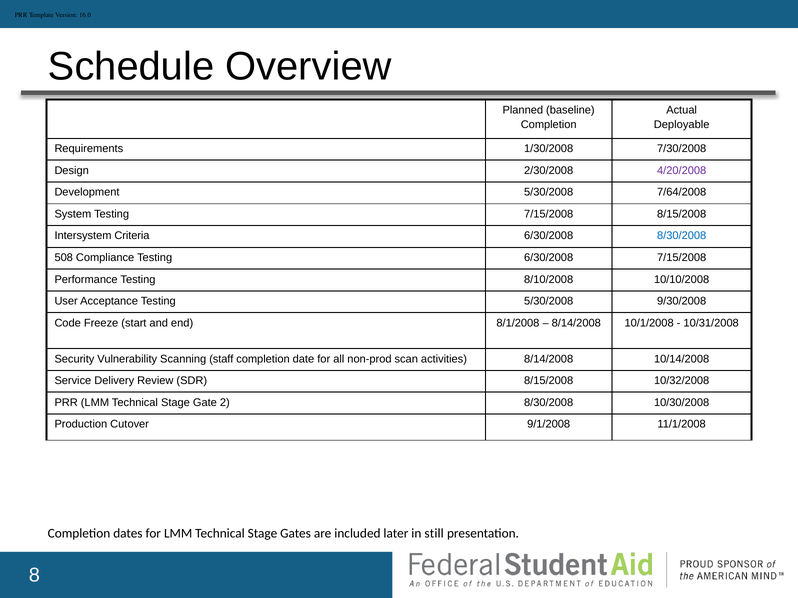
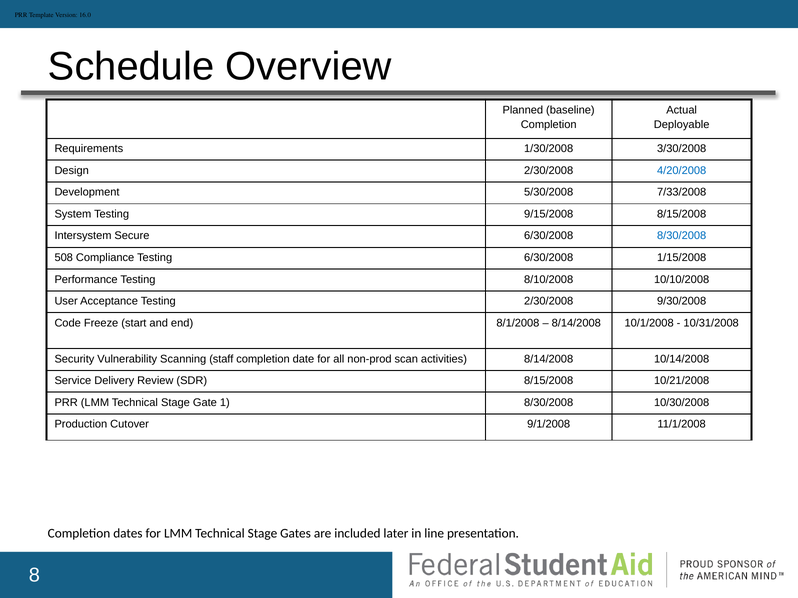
7/30/2008: 7/30/2008 -> 3/30/2008
4/20/2008 colour: purple -> blue
7/64/2008: 7/64/2008 -> 7/33/2008
Testing 7/15/2008: 7/15/2008 -> 9/15/2008
Criteria: Criteria -> Secure
6/30/2008 7/15/2008: 7/15/2008 -> 1/15/2008
Testing 5/30/2008: 5/30/2008 -> 2/30/2008
10/32/2008: 10/32/2008 -> 10/21/2008
2: 2 -> 1
still: still -> line
